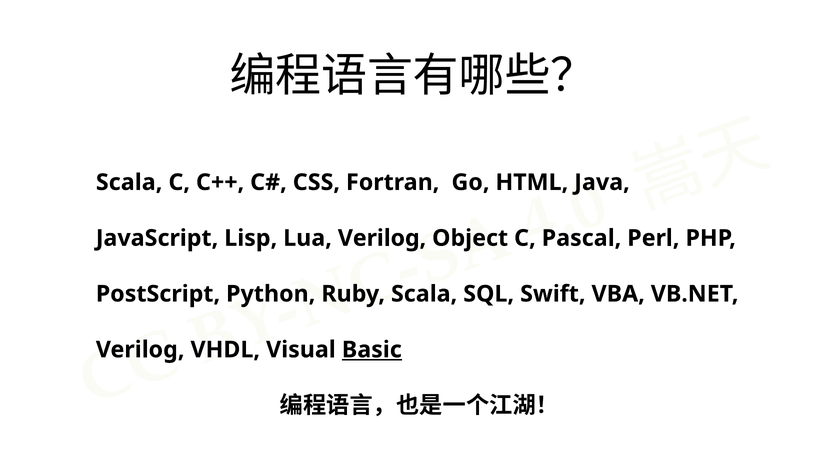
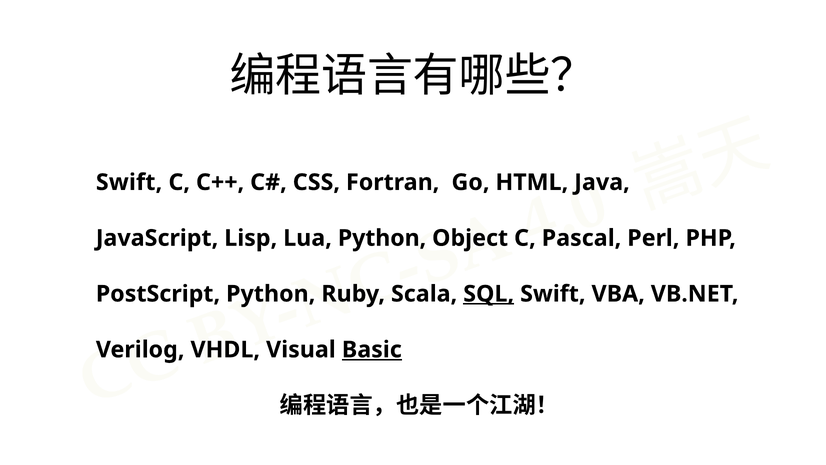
Scala at (129, 182): Scala -> Swift
Lua Verilog: Verilog -> Python
SQL underline: none -> present
